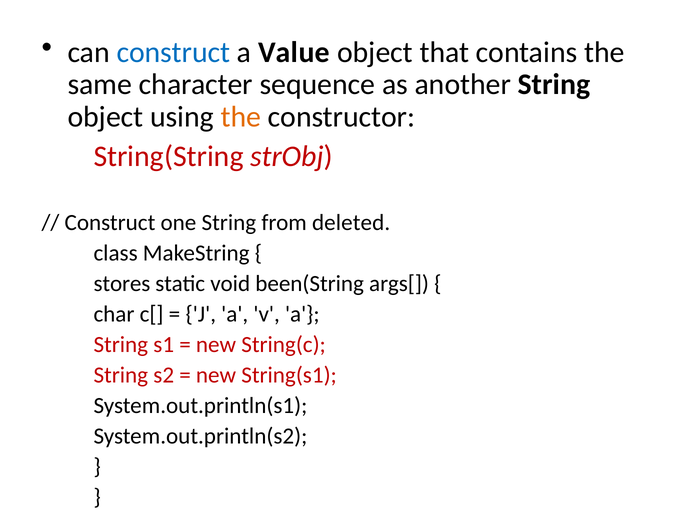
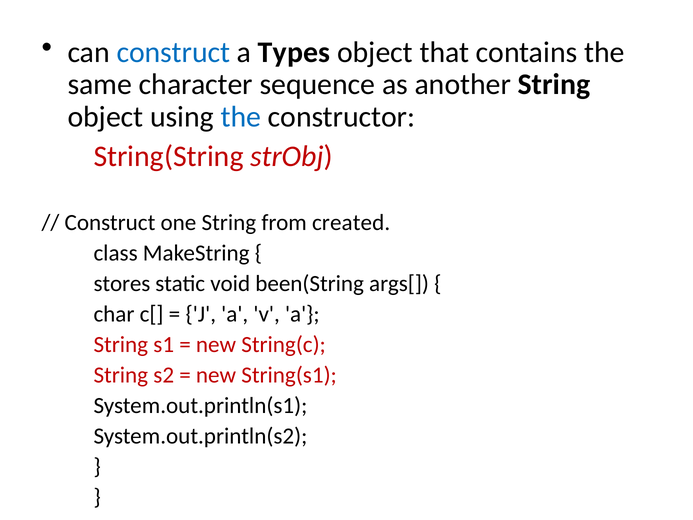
Value: Value -> Types
the at (241, 117) colour: orange -> blue
deleted: deleted -> created
